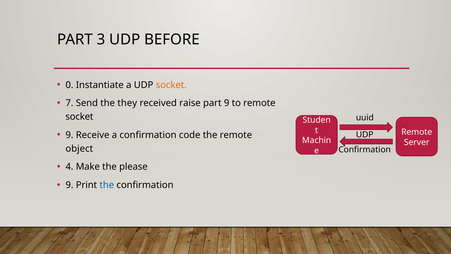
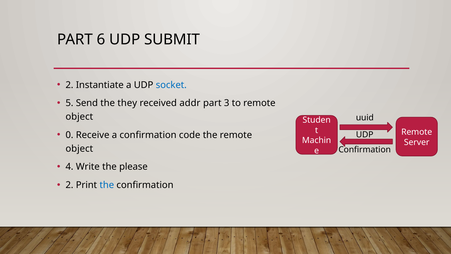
3: 3 -> 6
BEFORE: BEFORE -> SUBMIT
0 at (69, 85): 0 -> 2
socket at (171, 85) colour: orange -> blue
7: 7 -> 5
raise: raise -> addr
part 9: 9 -> 3
socket at (79, 117): socket -> object
9 at (69, 135): 9 -> 0
Make: Make -> Write
9 at (69, 185): 9 -> 2
